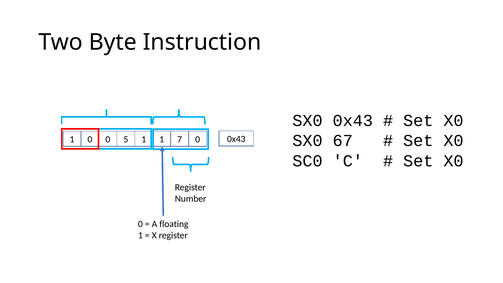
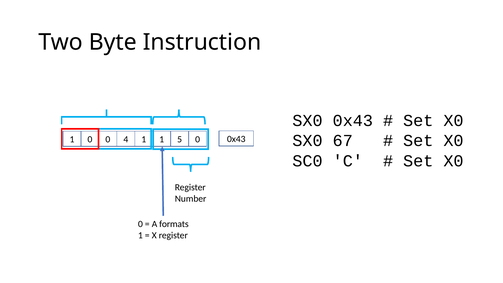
5: 5 -> 4
7: 7 -> 5
floating: floating -> formats
